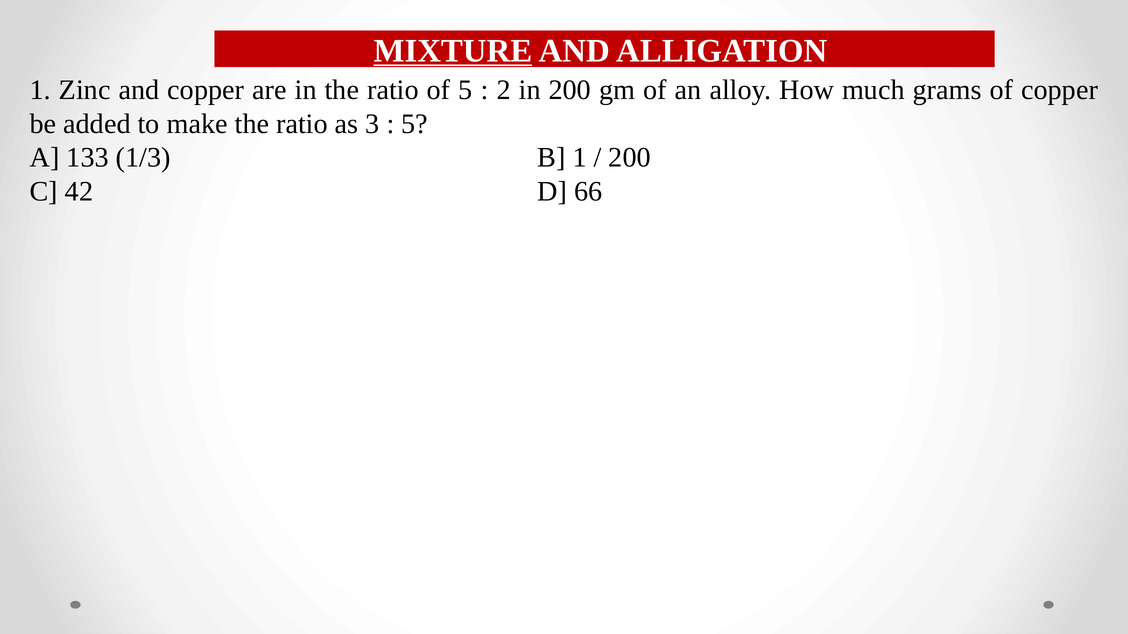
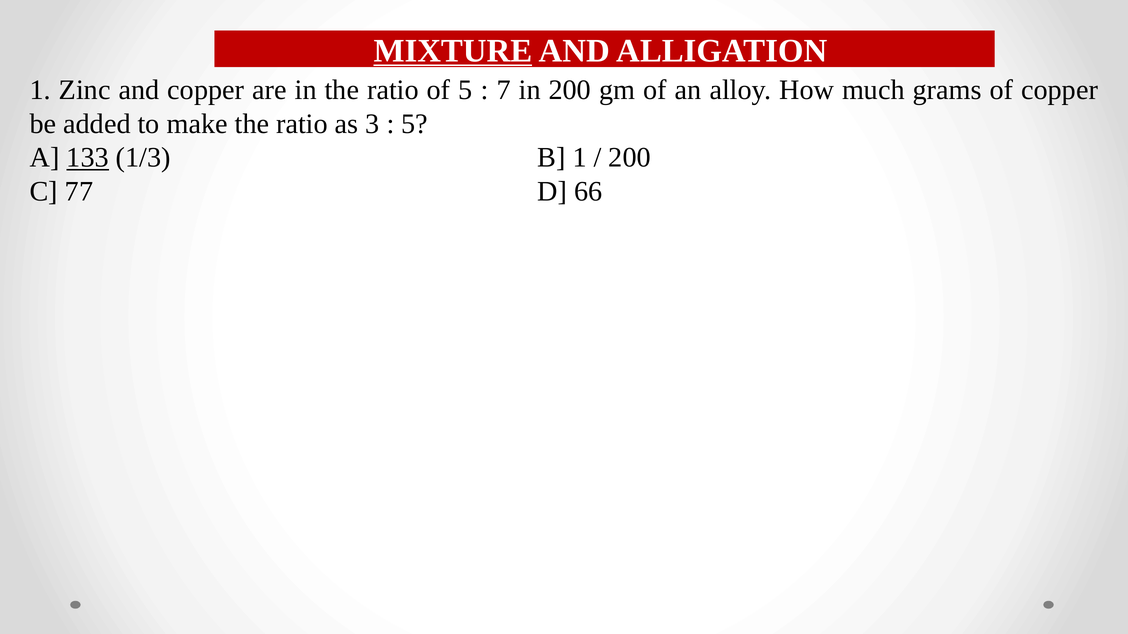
2: 2 -> 7
133 underline: none -> present
42: 42 -> 77
